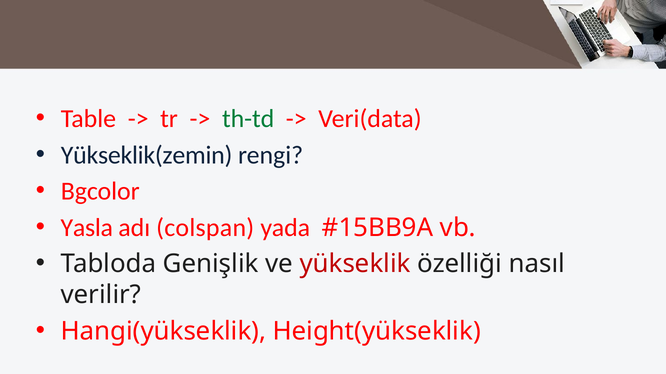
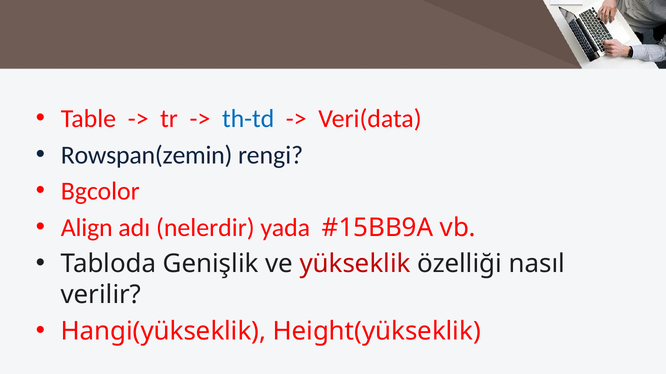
th-td colour: green -> blue
Yükseklik(zemin: Yükseklik(zemin -> Rowspan(zemin
Yasla: Yasla -> Align
colspan: colspan -> nelerdir
